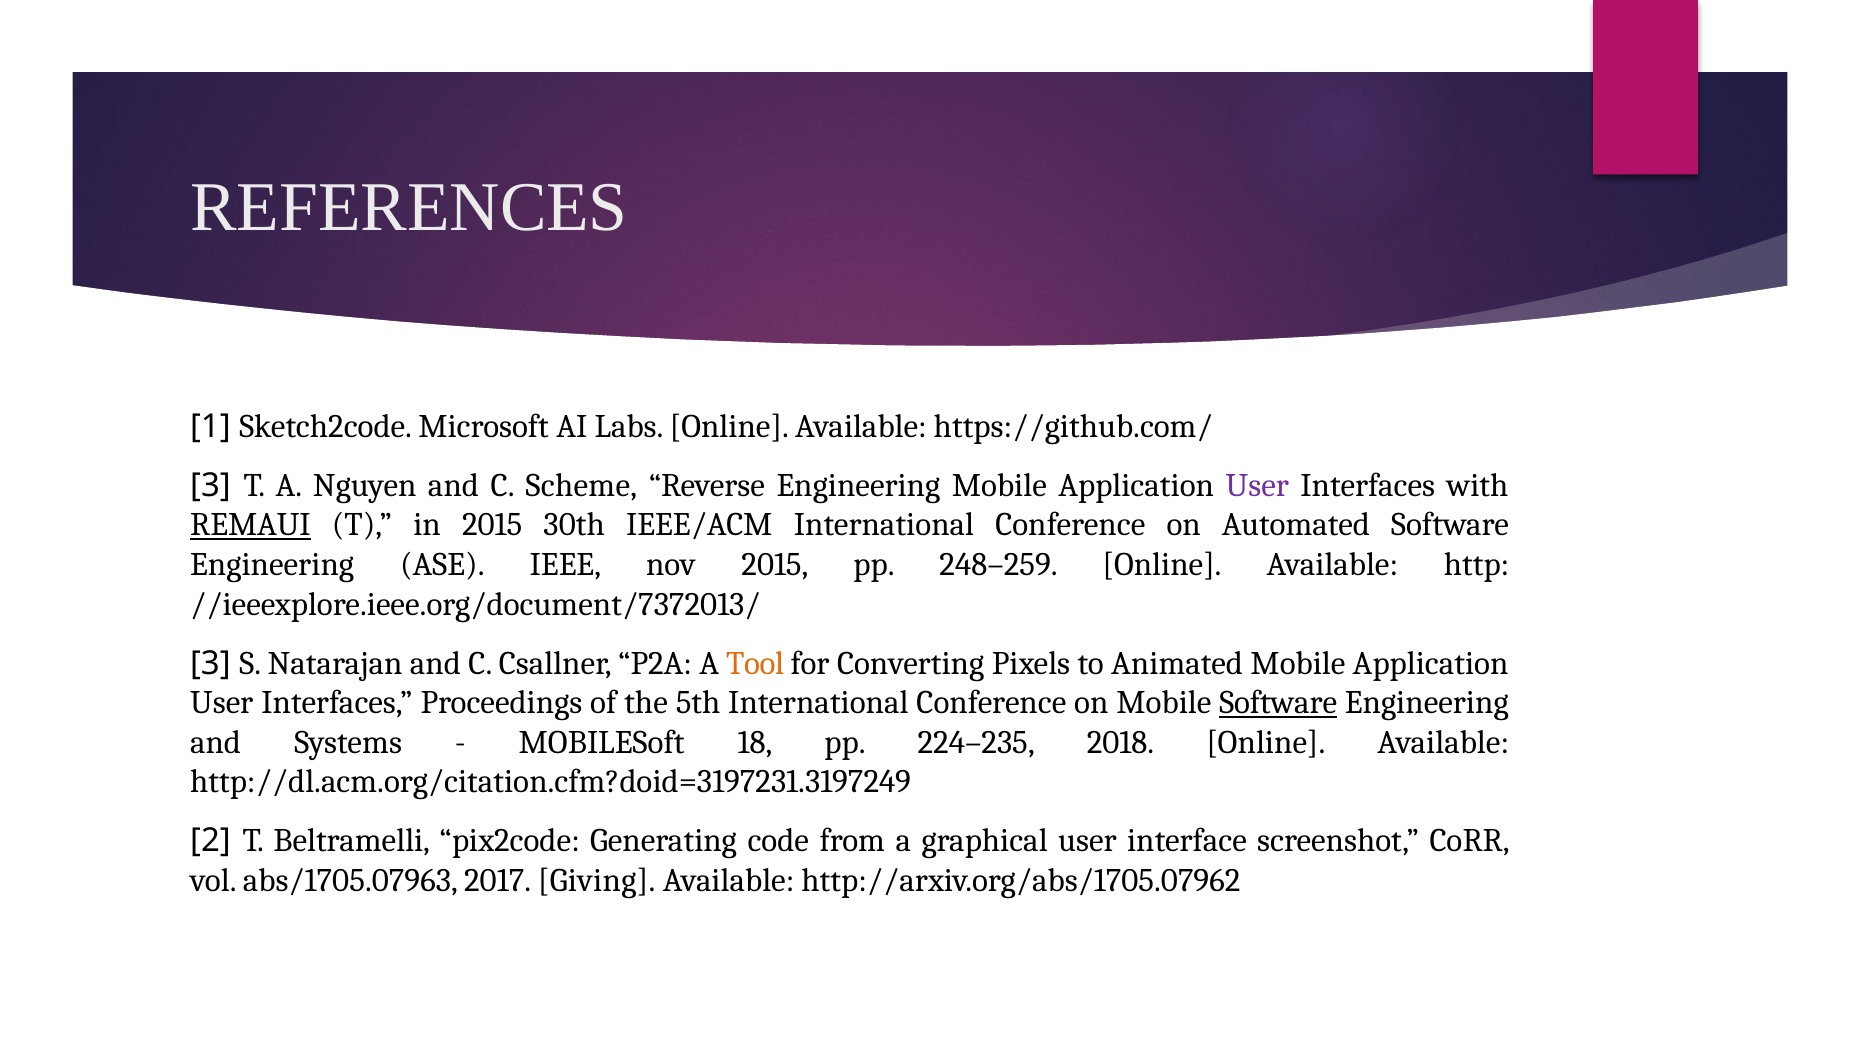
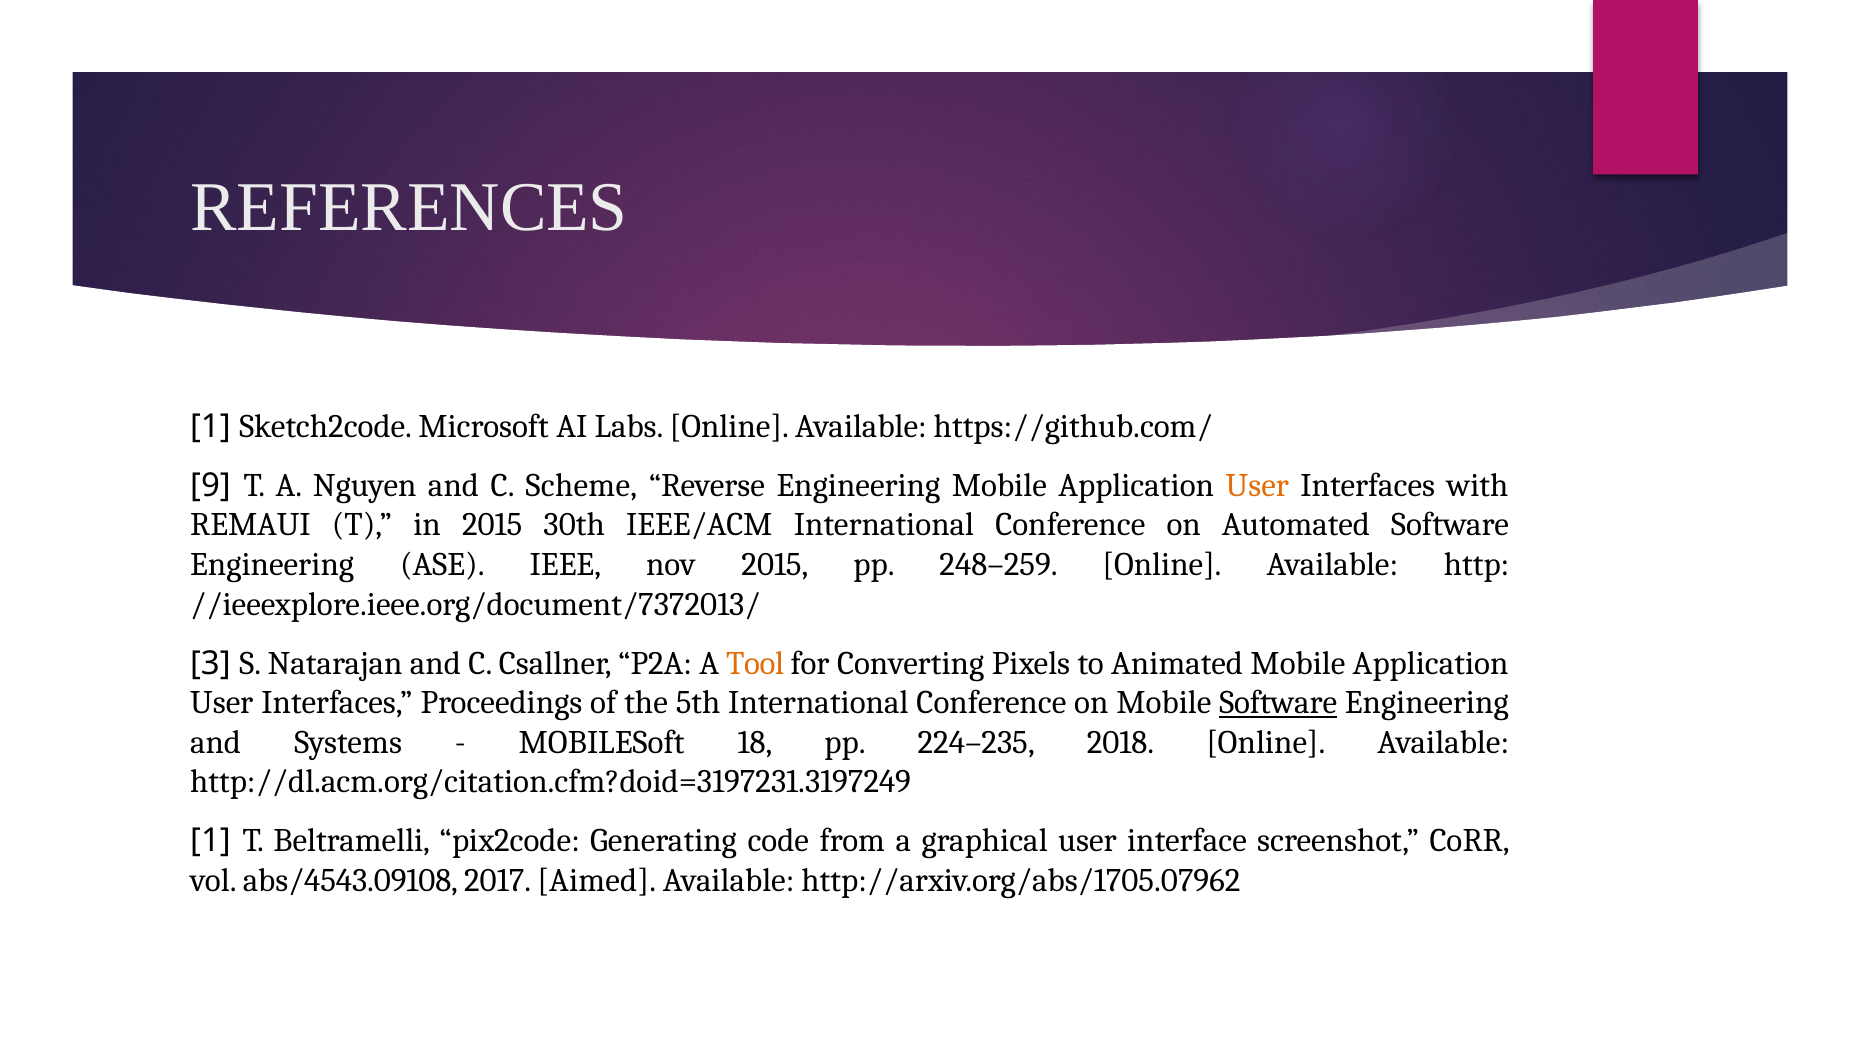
3 at (210, 485): 3 -> 9
User at (1257, 485) colour: purple -> orange
REMAUI underline: present -> none
2 at (210, 841): 2 -> 1
abs/1705.07963: abs/1705.07963 -> abs/4543.09108
Giving: Giving -> Aimed
